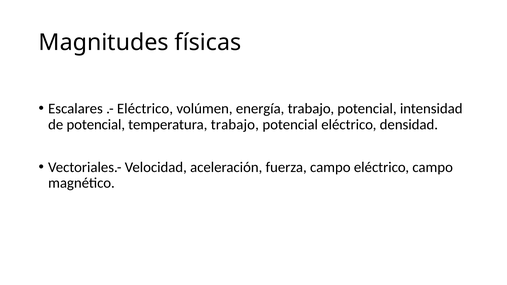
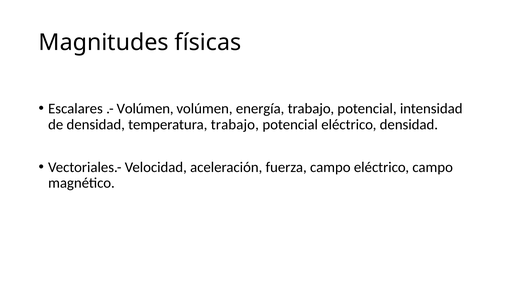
Eléctrico at (145, 109): Eléctrico -> Volúmen
de potencial: potencial -> densidad
